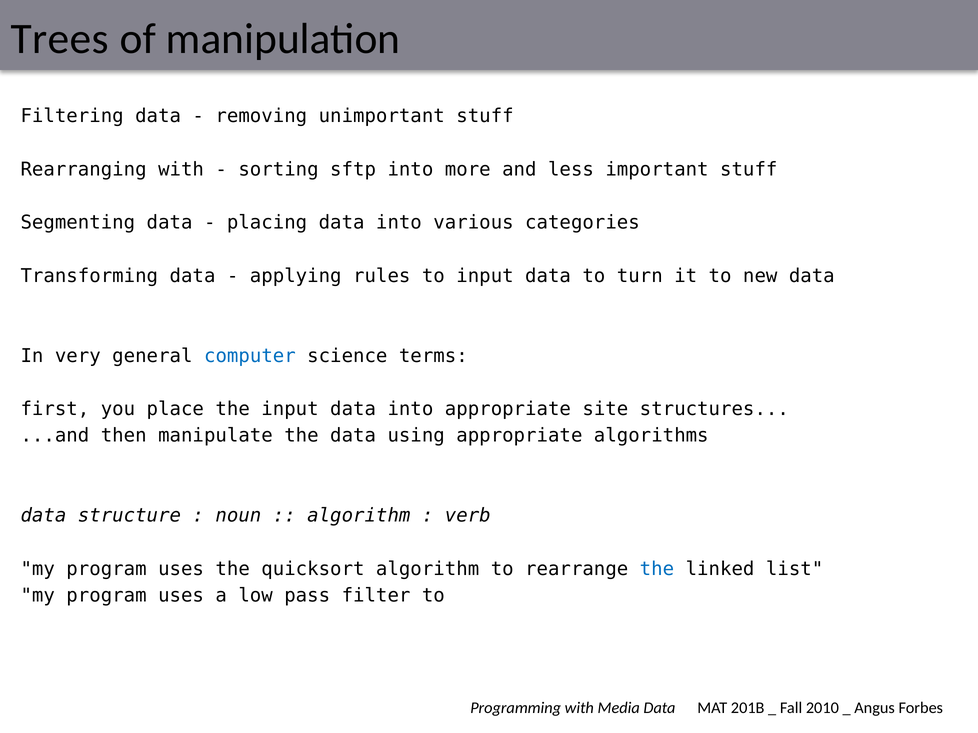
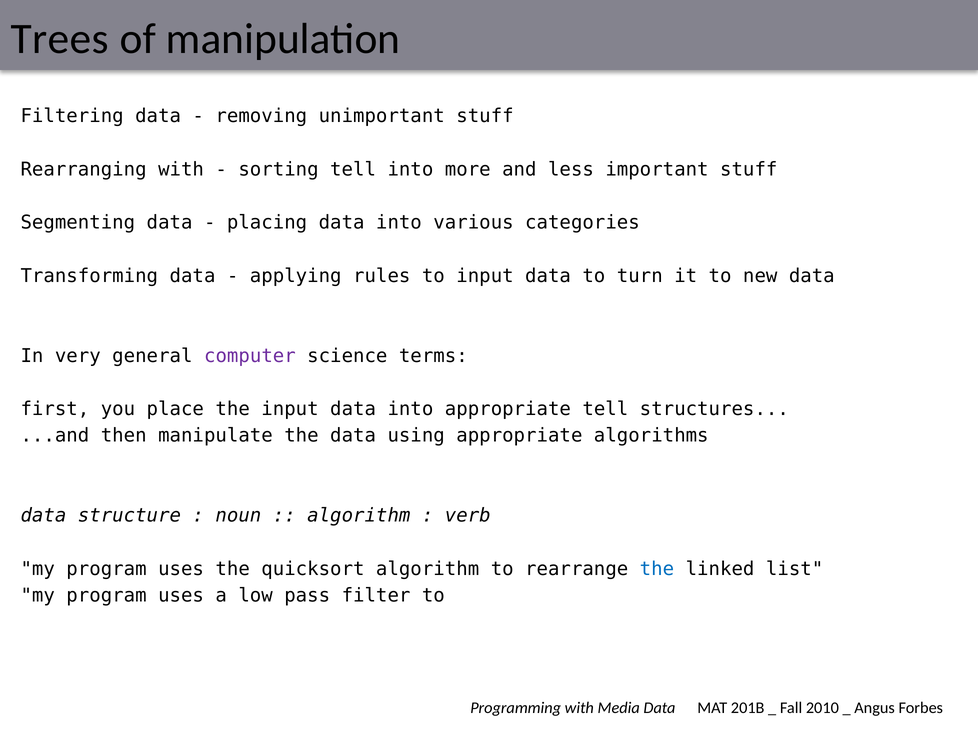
sorting sftp: sftp -> tell
computer colour: blue -> purple
appropriate site: site -> tell
